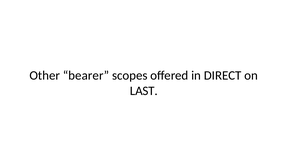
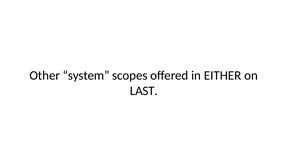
bearer: bearer -> system
DIRECT: DIRECT -> EITHER
